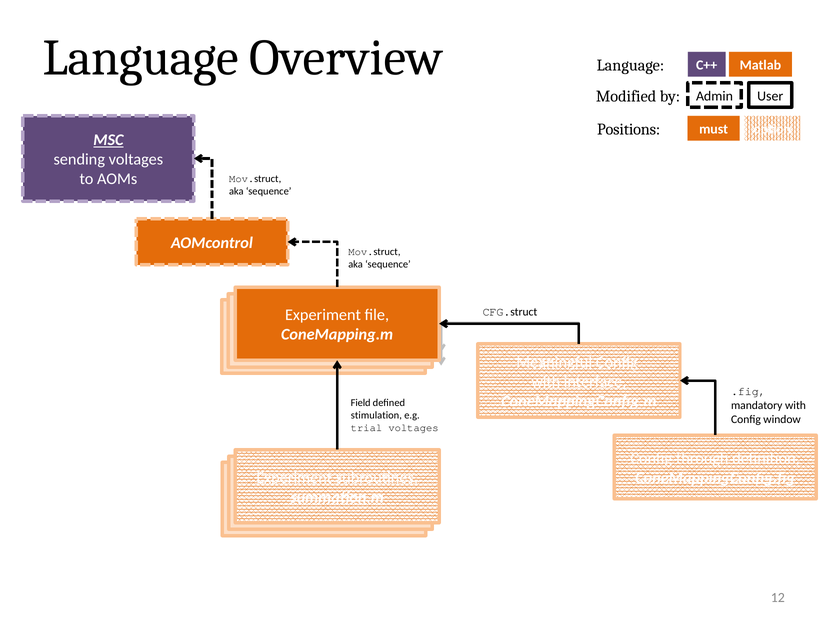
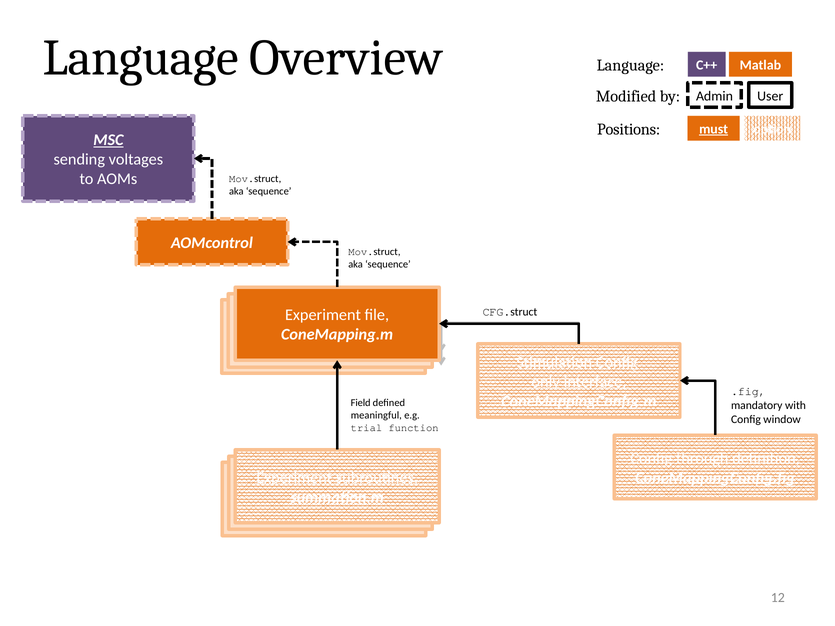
must underline: none -> present
Meaningful: Meaningful -> Stimulation
with at (546, 382): with -> only
stimulation: stimulation -> meaningful
trial voltages: voltages -> function
